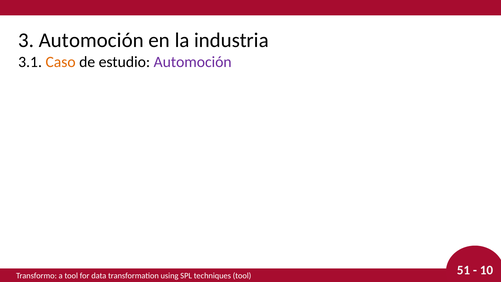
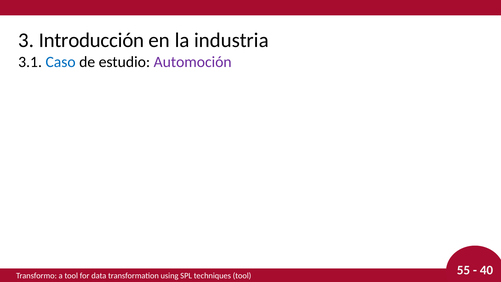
3 Automoción: Automoción -> Introducción
Caso colour: orange -> blue
51: 51 -> 55
10: 10 -> 40
